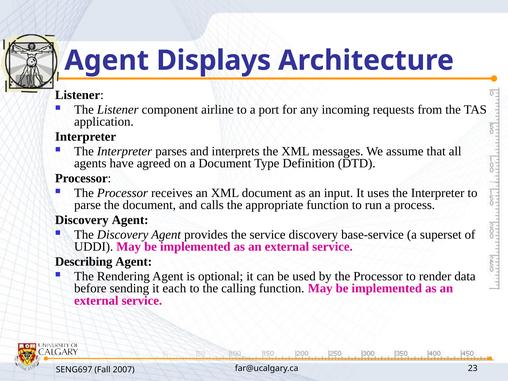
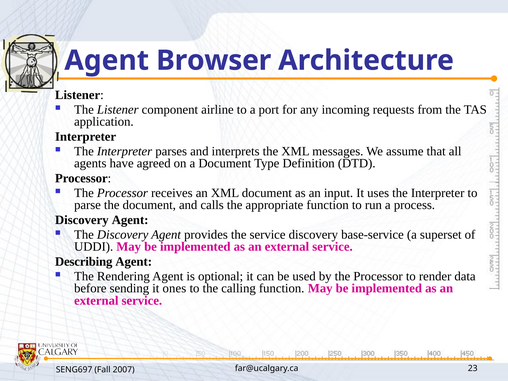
Displays: Displays -> Browser
each: each -> ones
